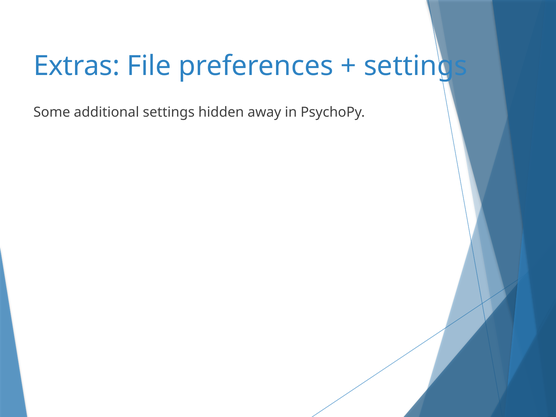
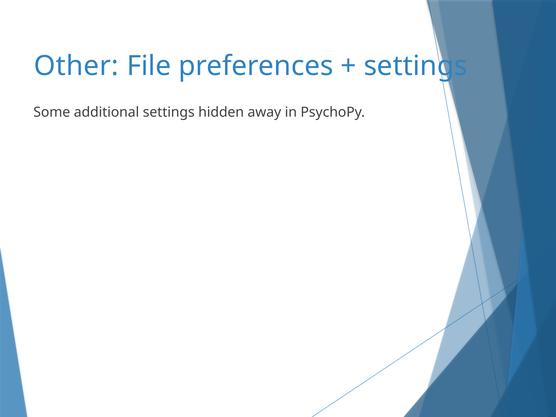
Extras: Extras -> Other
